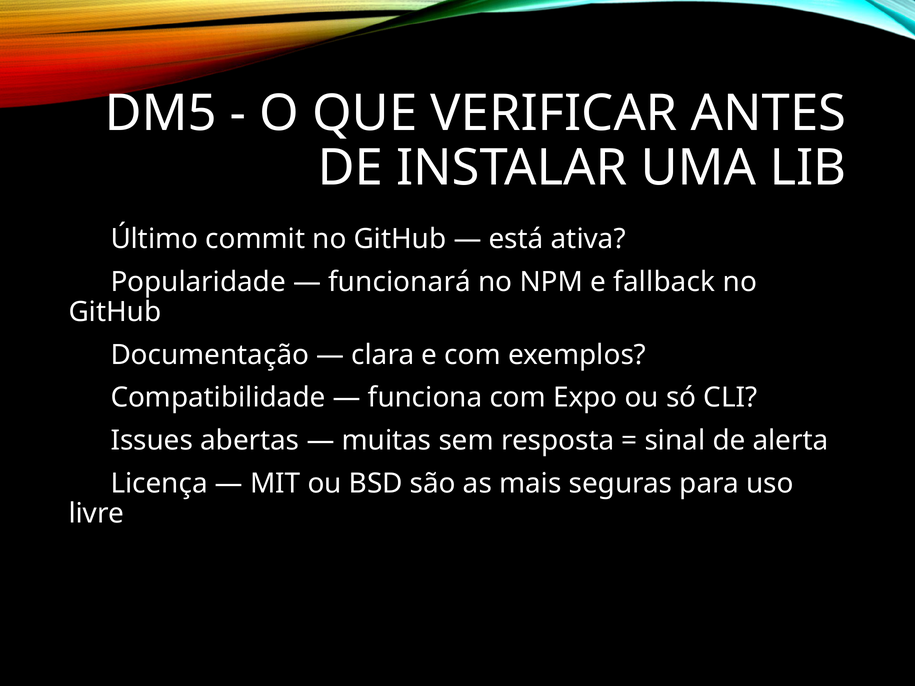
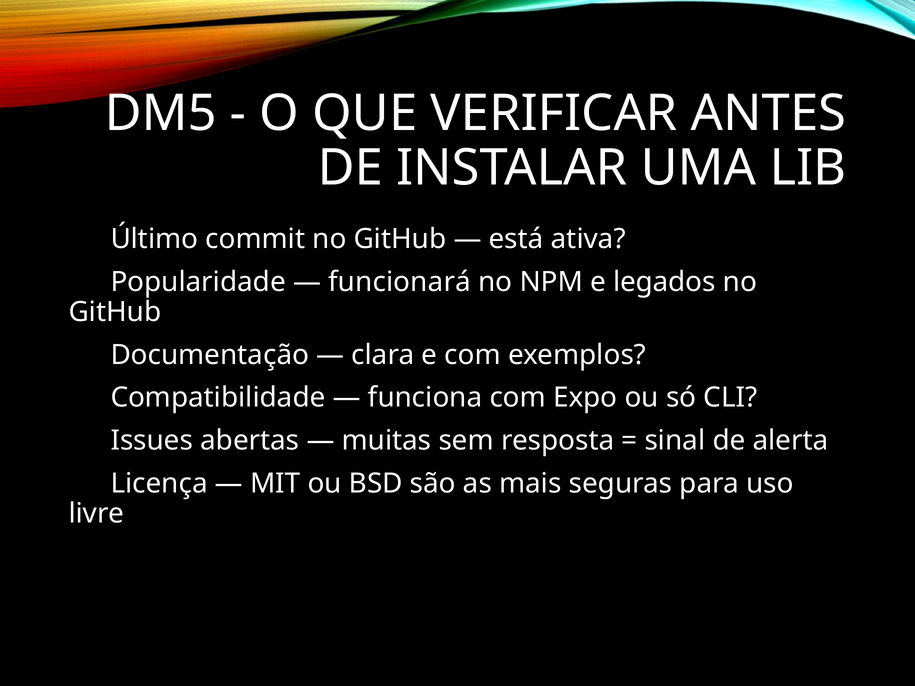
fallback: fallback -> legados
